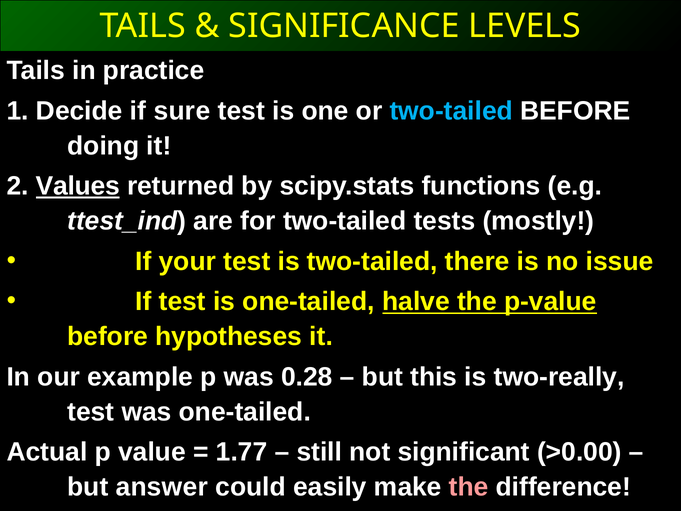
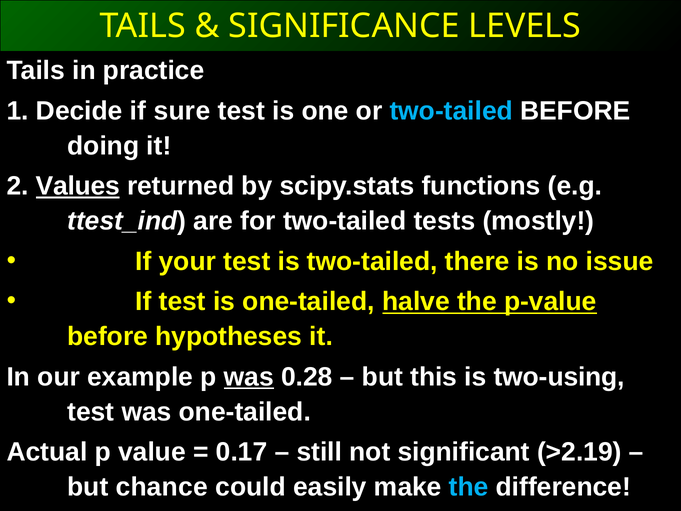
was at (249, 377) underline: none -> present
two-really: two-really -> two-using
1.77: 1.77 -> 0.17
>0.00: >0.00 -> >2.19
answer: answer -> chance
the at (469, 487) colour: pink -> light blue
